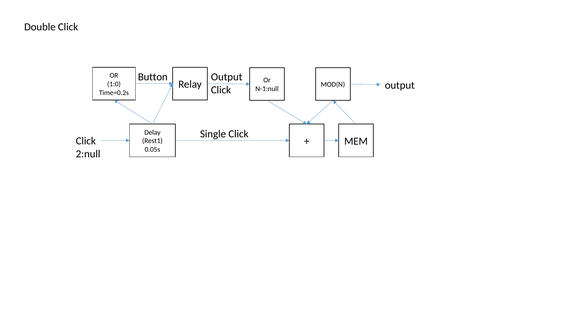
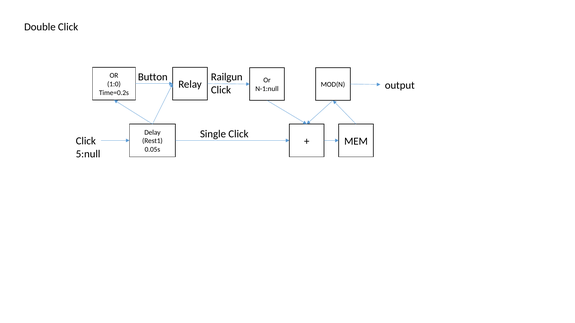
Output at (227, 77): Output -> Railgun
2:null: 2:null -> 5:null
